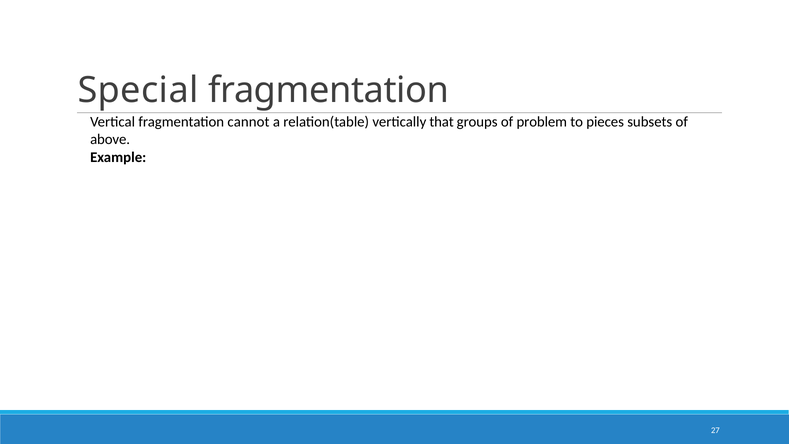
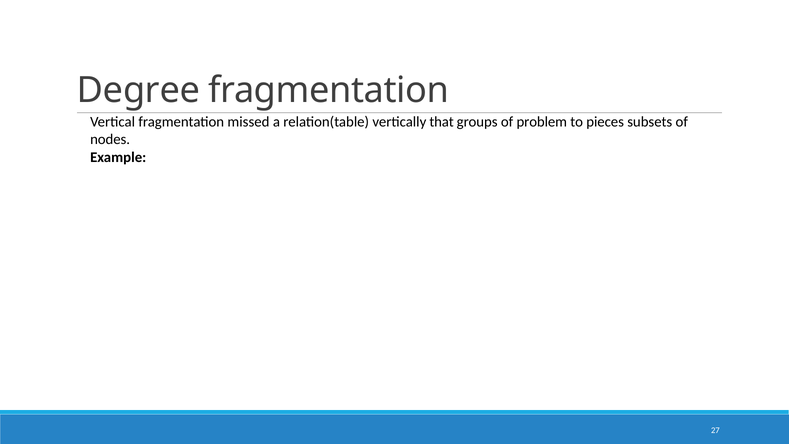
Special: Special -> Degree
cannot: cannot -> missed
above: above -> nodes
